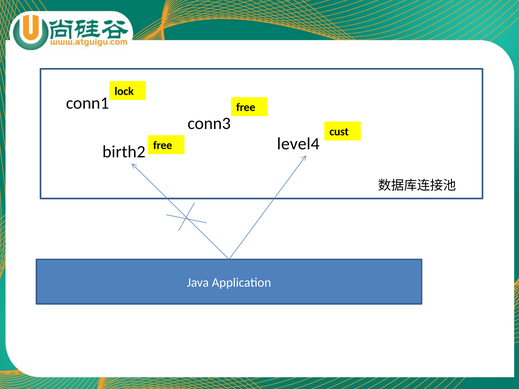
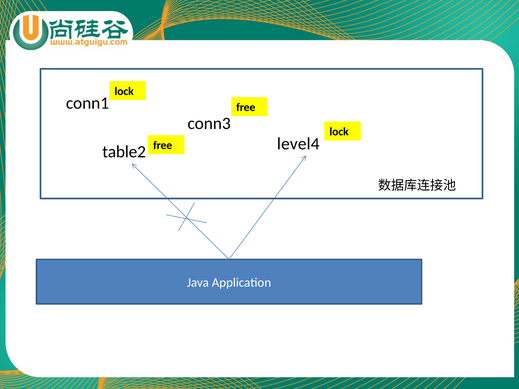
cust at (339, 132): cust -> lock
birth2: birth2 -> table2
